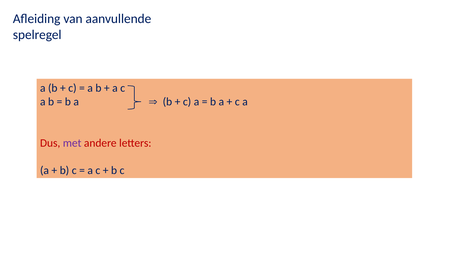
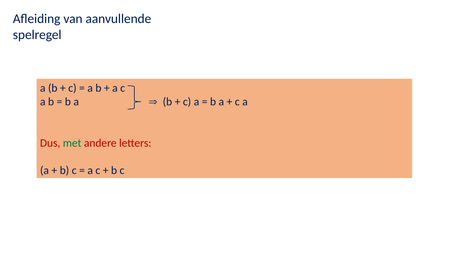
met colour: purple -> green
